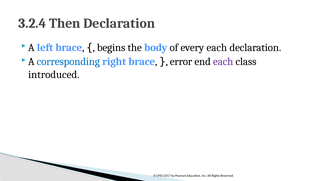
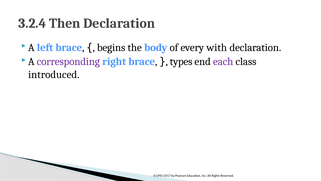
every each: each -> with
corresponding colour: blue -> purple
error: error -> types
